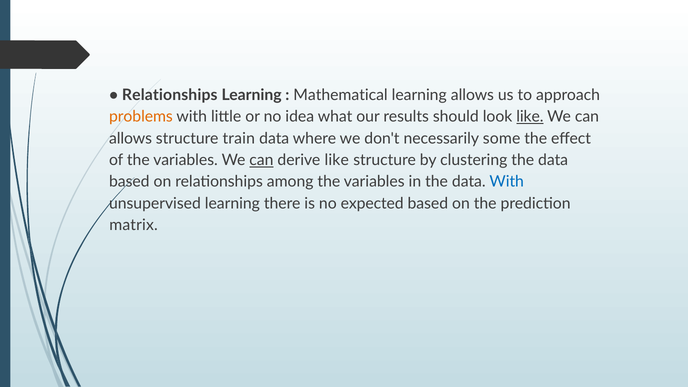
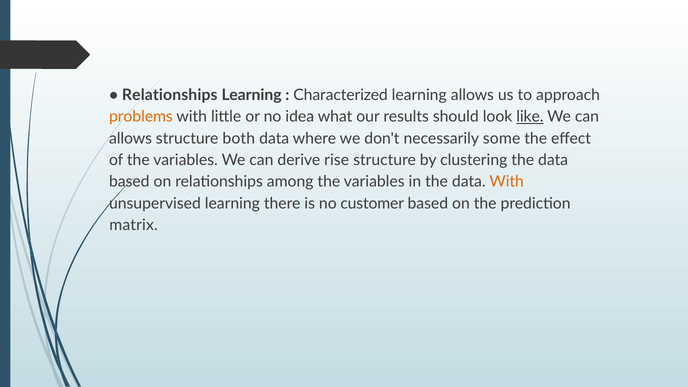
Mathematical: Mathematical -> Characterized
train: train -> both
can at (261, 160) underline: present -> none
derive like: like -> rise
With at (507, 182) colour: blue -> orange
expected: expected -> customer
